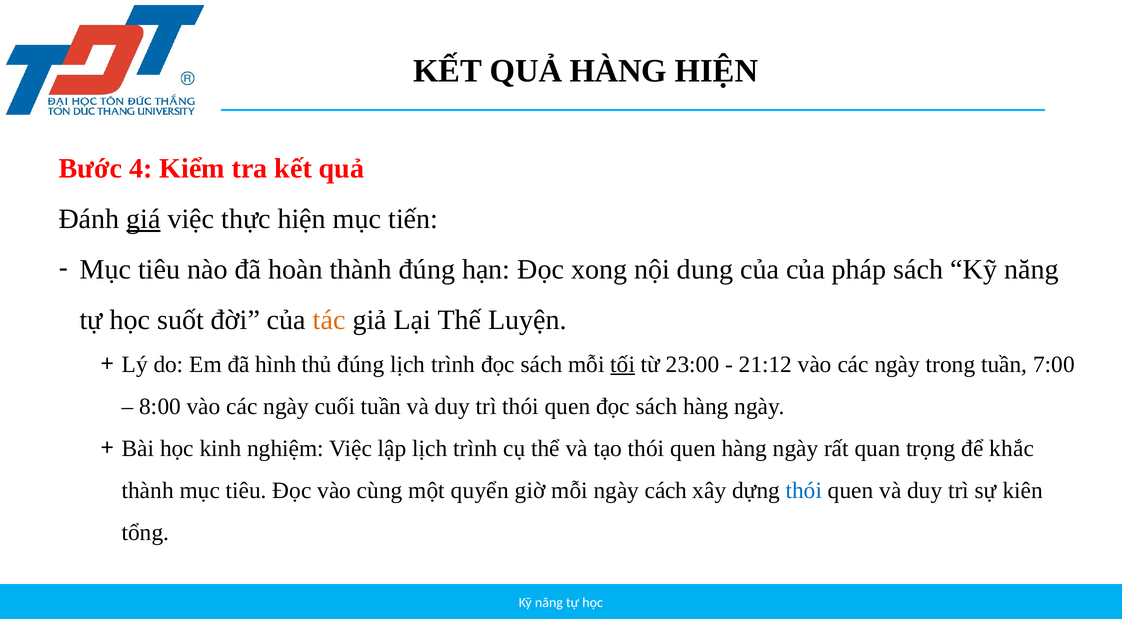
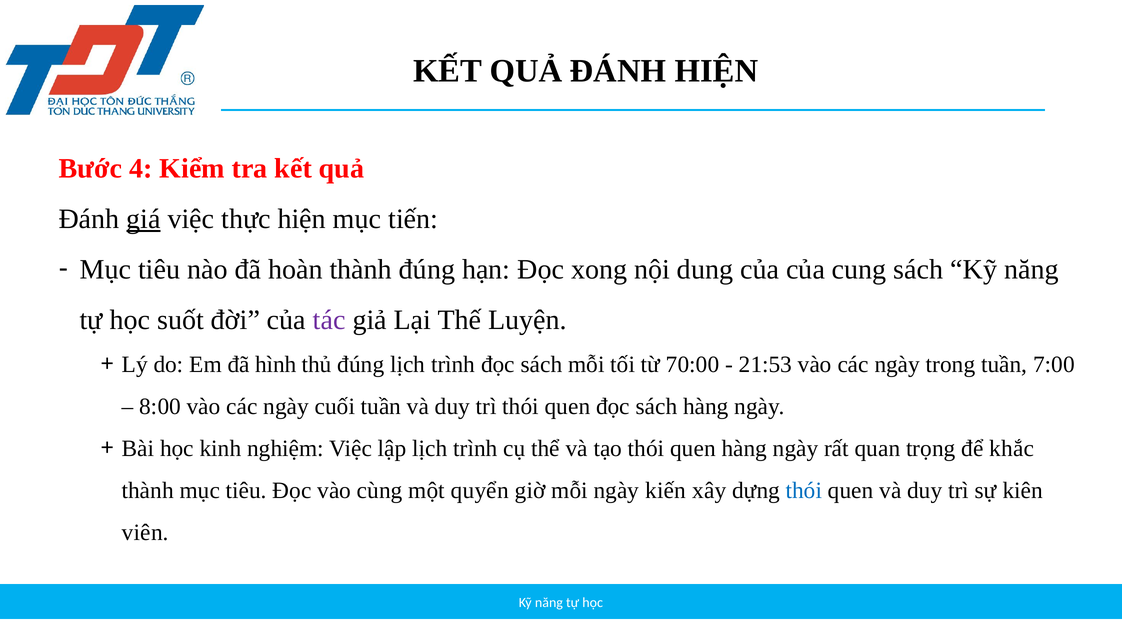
HÀNG at (618, 71): HÀNG -> ĐÁNH
pháp: pháp -> cung
tác colour: orange -> purple
tối underline: present -> none
23:00: 23:00 -> 70:00
21:12: 21:12 -> 21:53
cách: cách -> kiến
tổng: tổng -> viên
